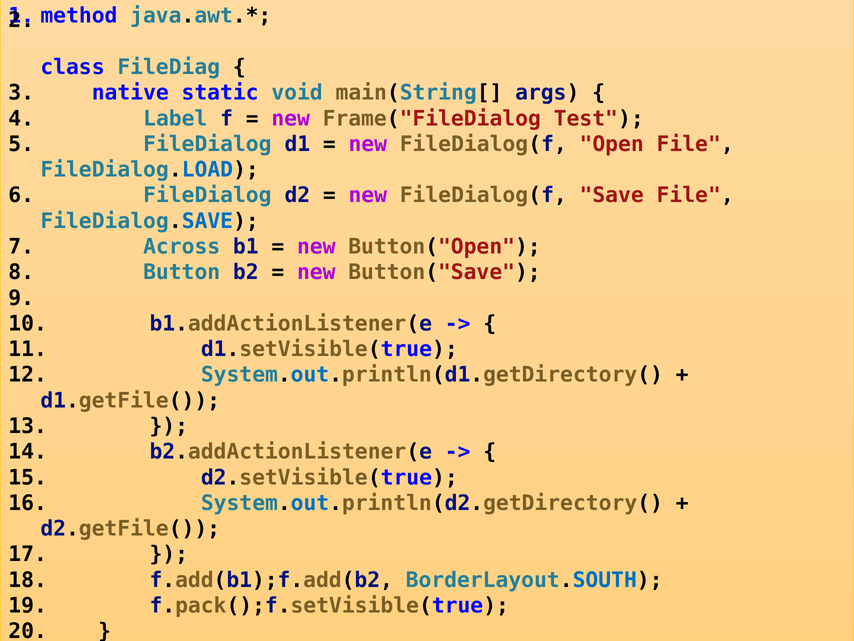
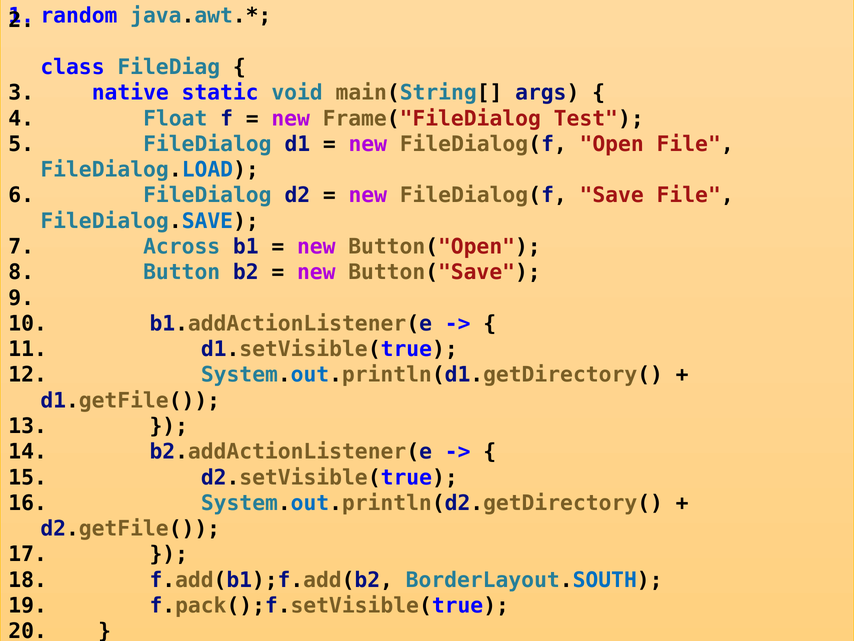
method: method -> random
Label: Label -> Float
